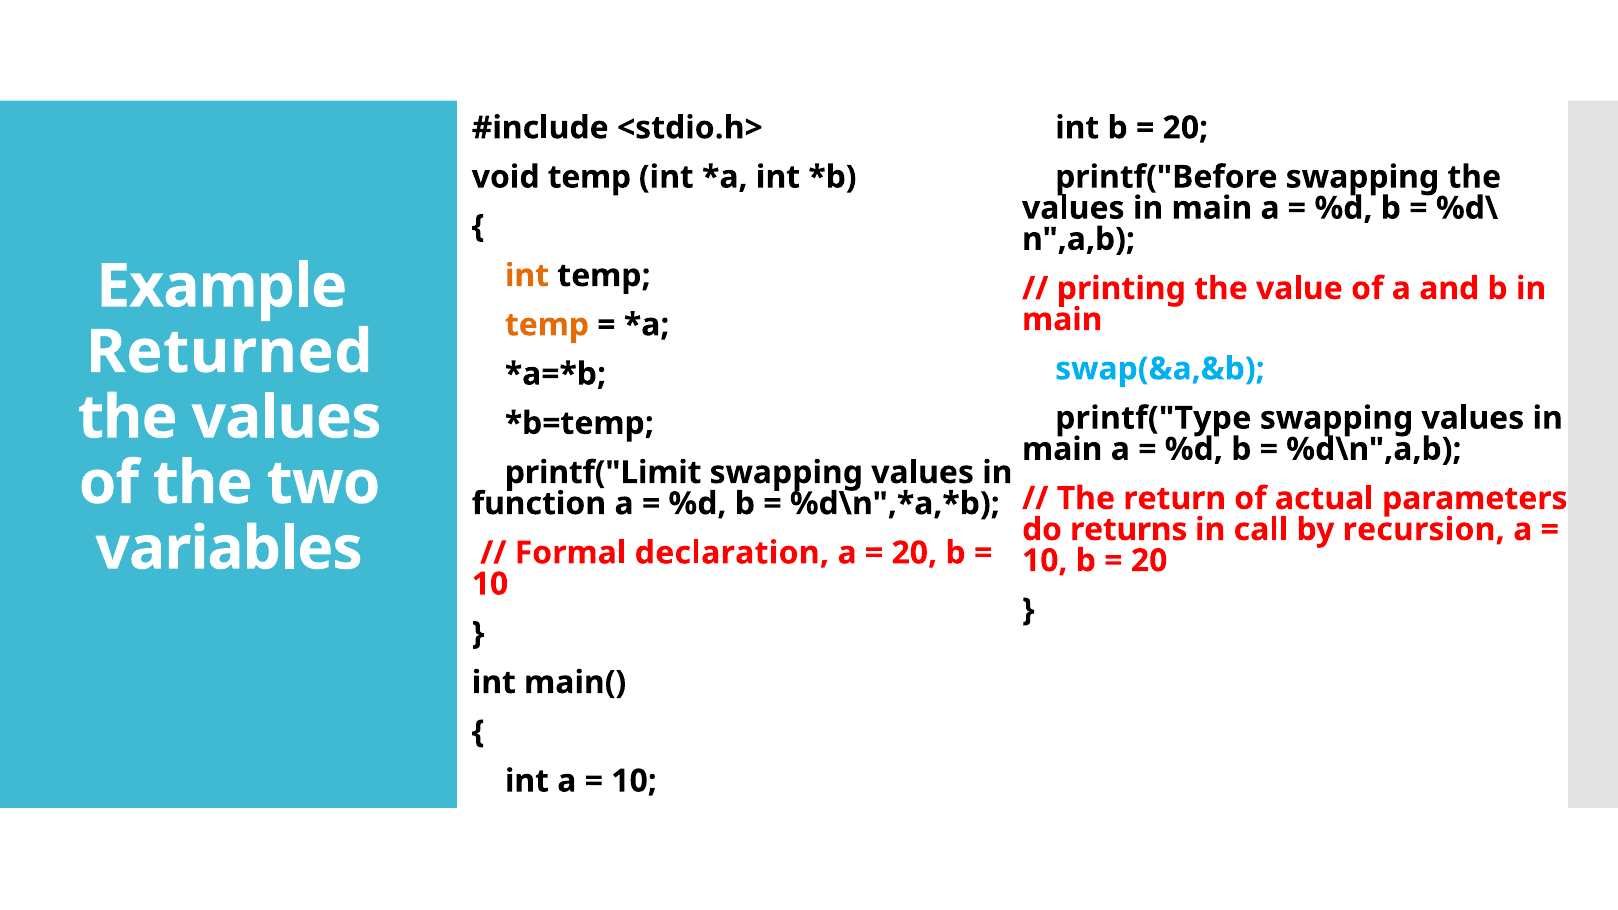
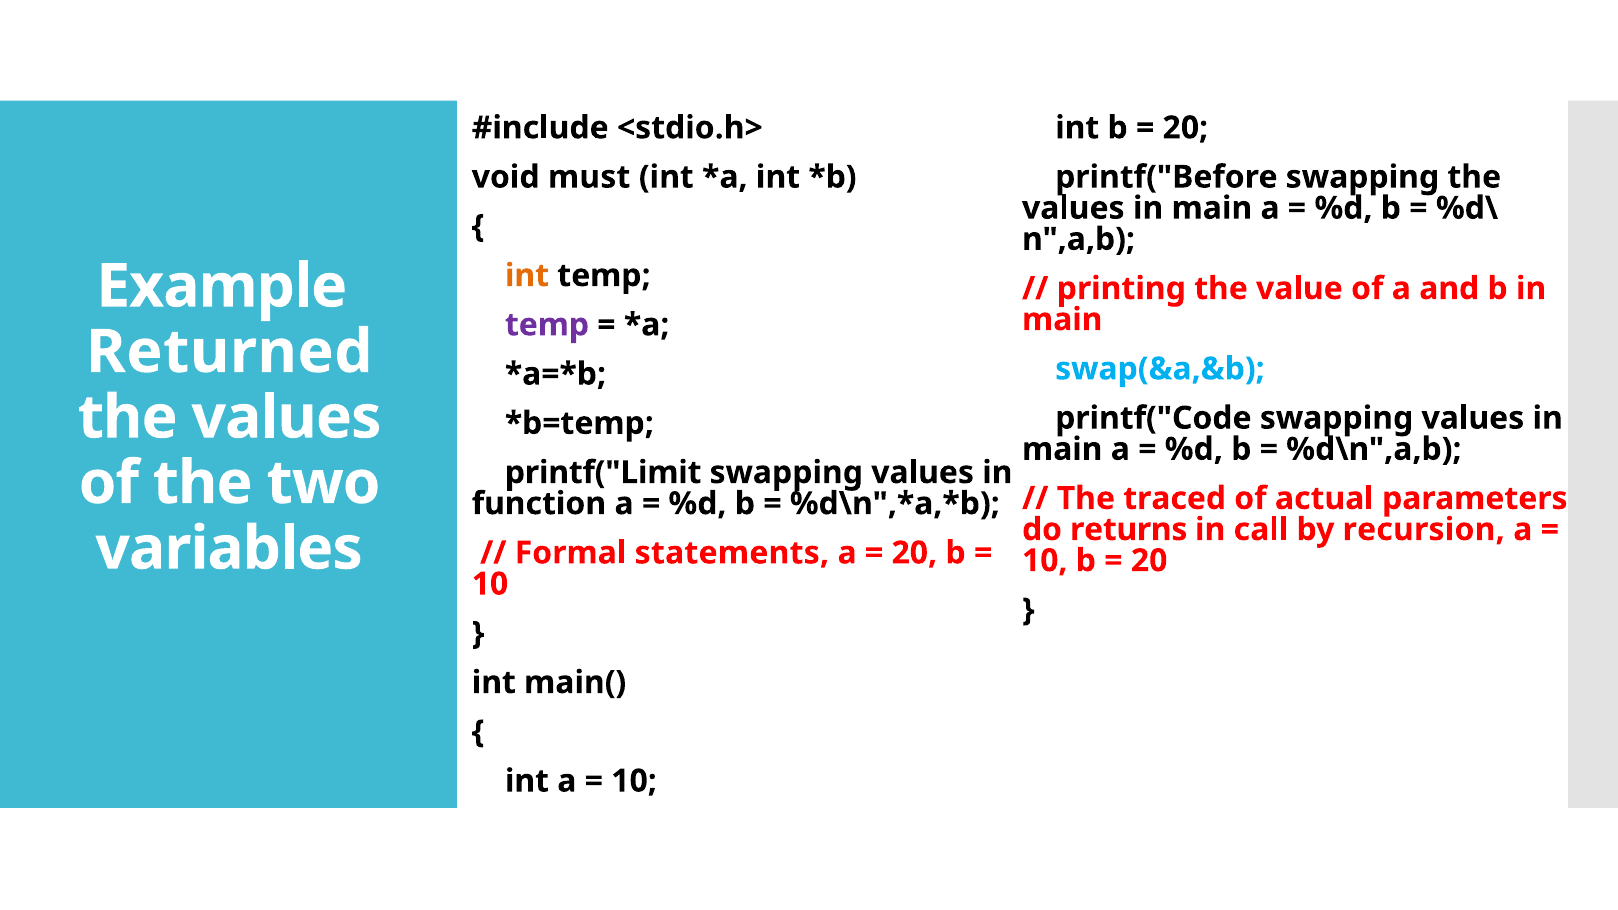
void temp: temp -> must
temp at (547, 325) colour: orange -> purple
printf("Type: printf("Type -> printf("Code
return: return -> traced
declaration: declaration -> statements
